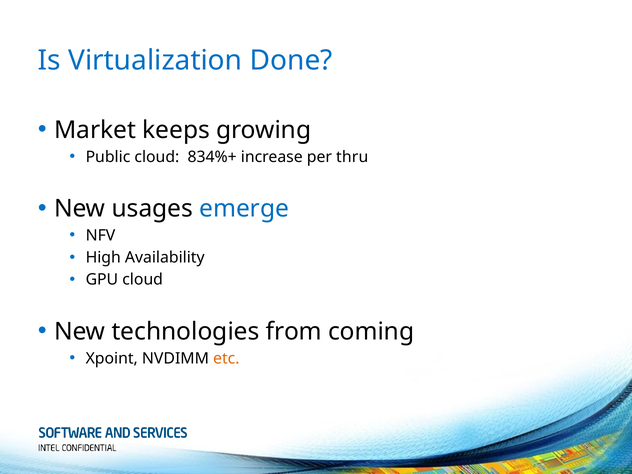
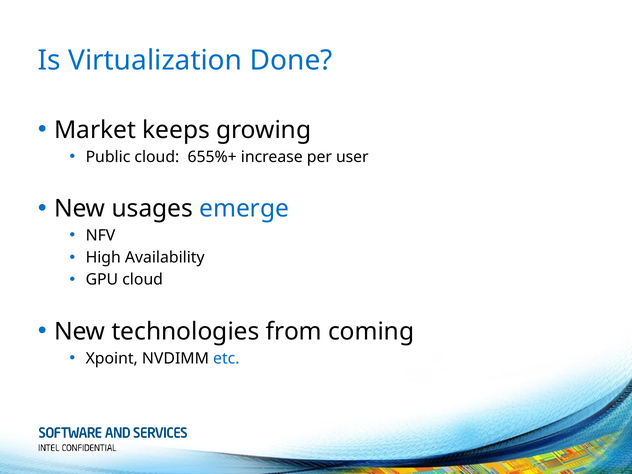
834%+: 834%+ -> 655%+
thru: thru -> user
etc colour: orange -> blue
